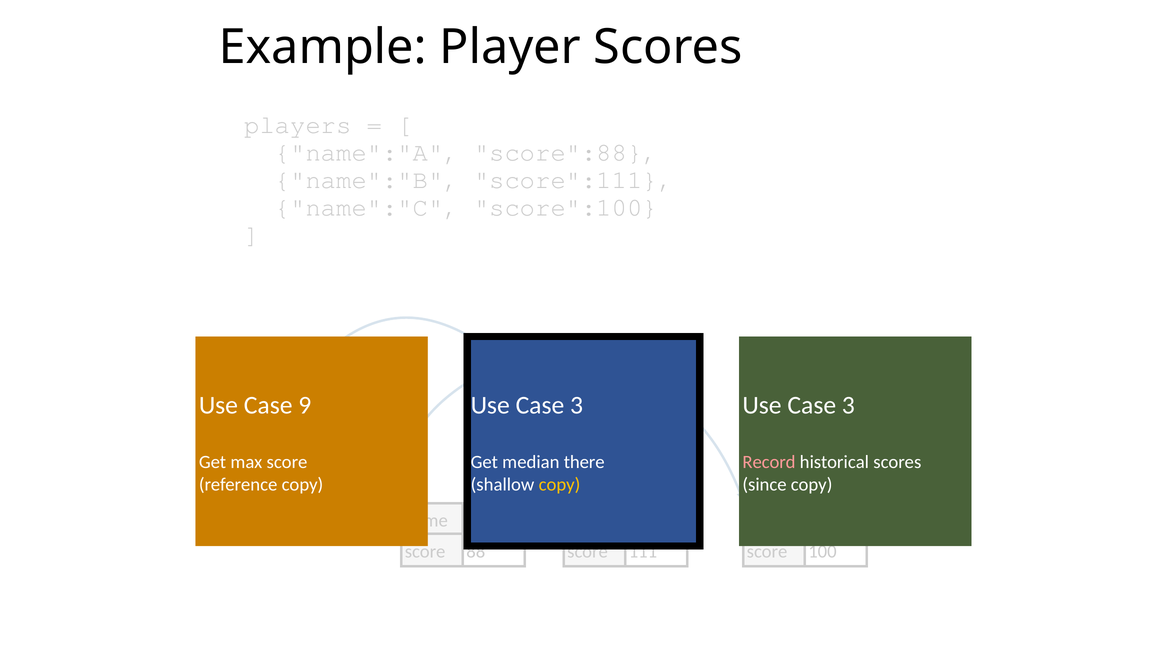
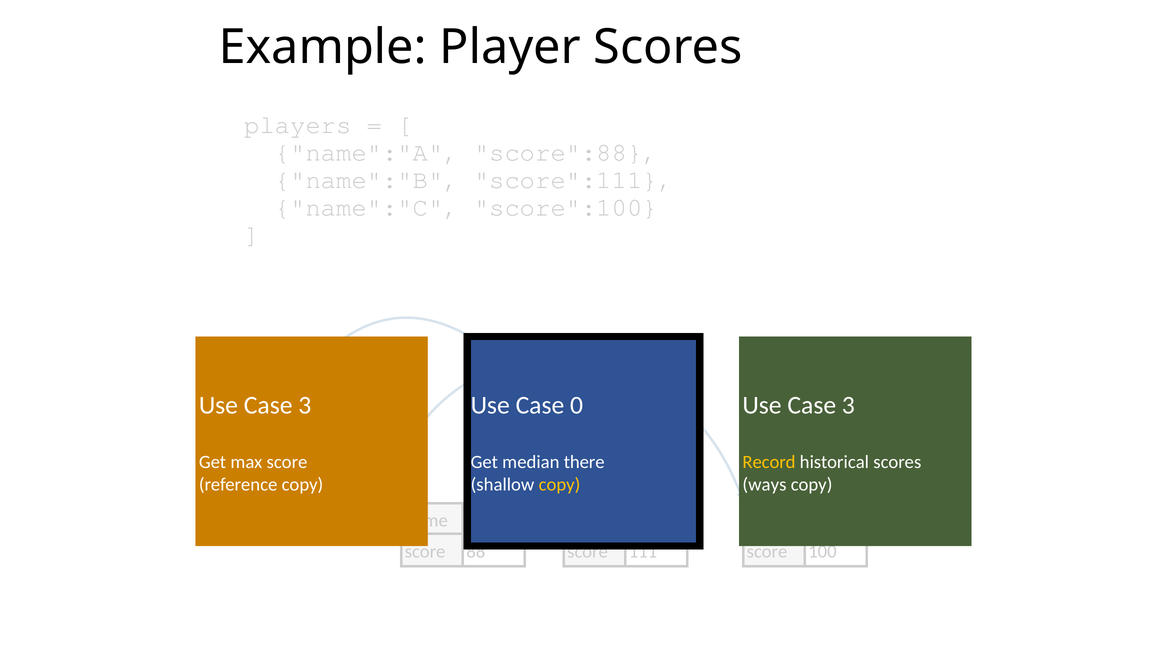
9 at (305, 405): 9 -> 3
3 at (577, 405): 3 -> 0
Record colour: pink -> yellow
since: since -> ways
